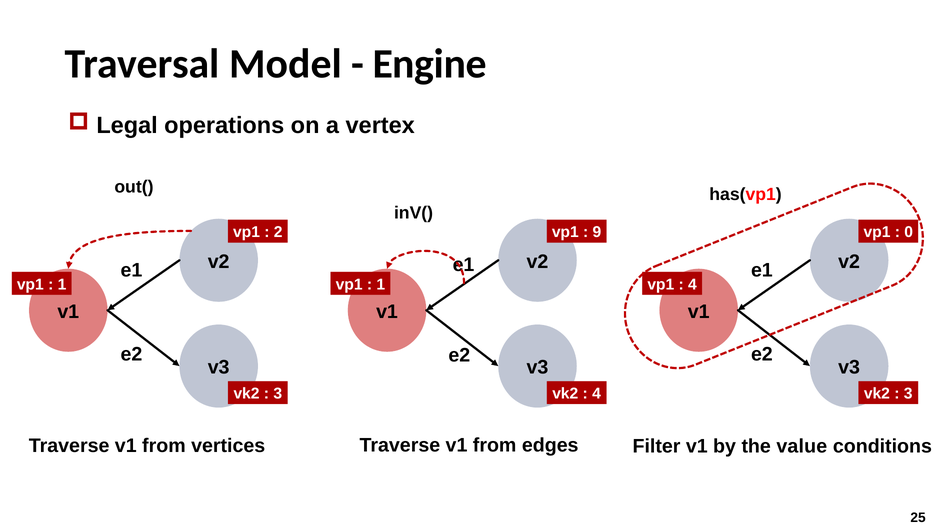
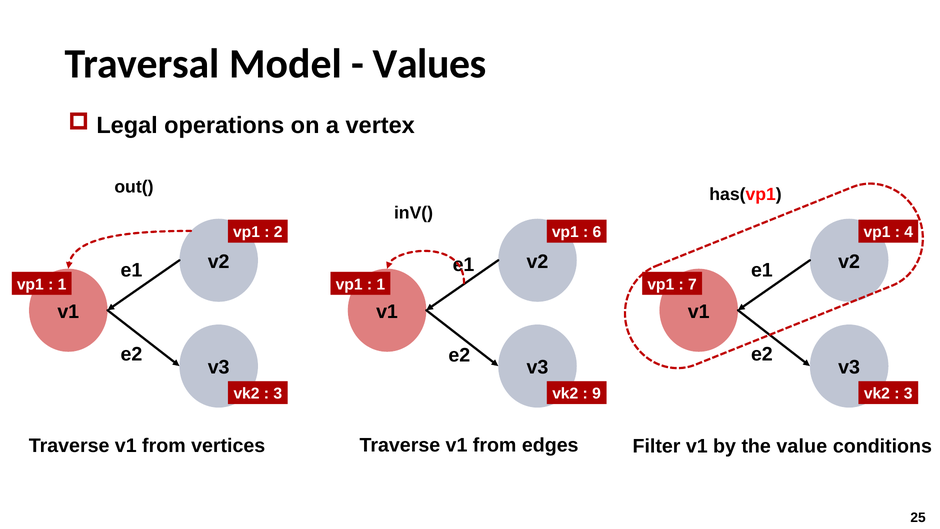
Engine: Engine -> Values
9: 9 -> 6
0: 0 -> 4
4 at (692, 284): 4 -> 7
4 at (597, 394): 4 -> 9
